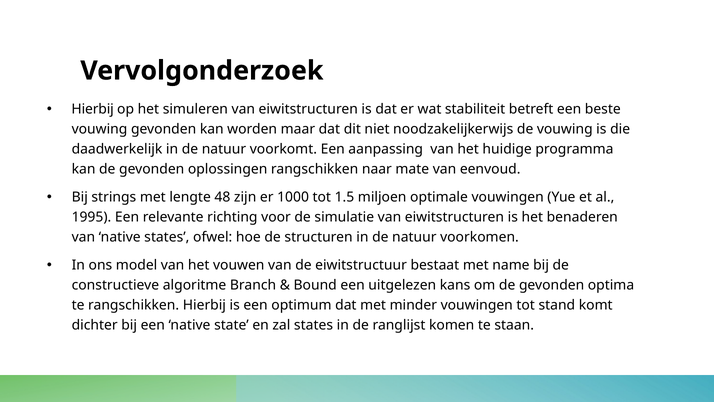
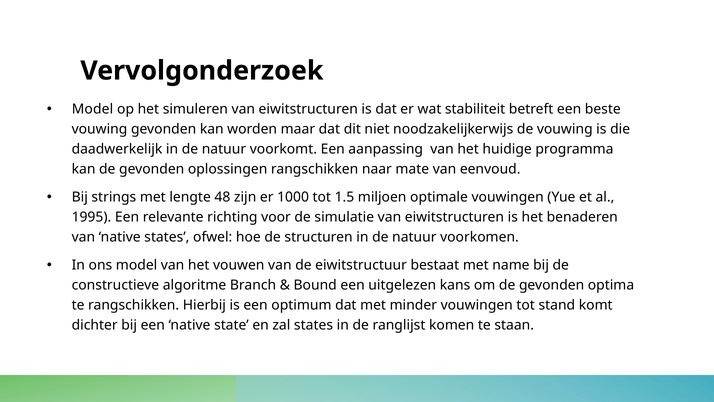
Hierbij at (93, 109): Hierbij -> Model
